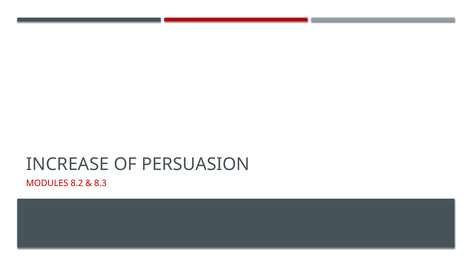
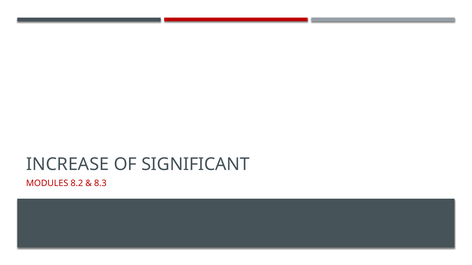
PERSUASION: PERSUASION -> SIGNIFICANT
